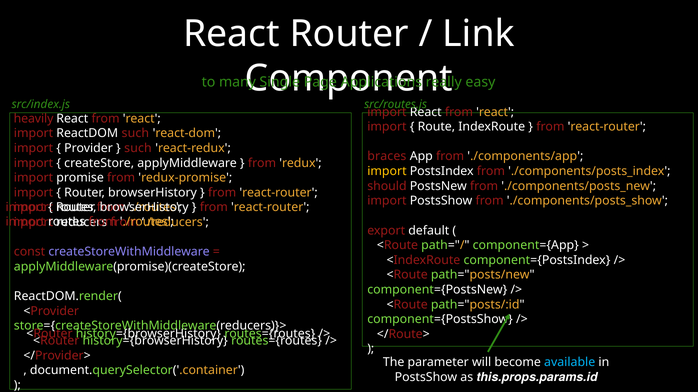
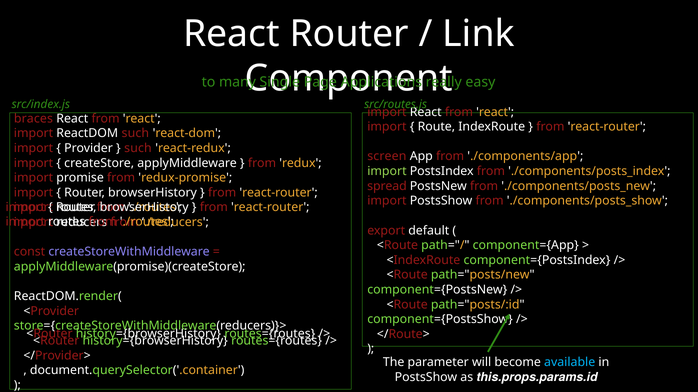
heavily: heavily -> braces
braces: braces -> screen
import at (387, 171) colour: yellow -> light green
should: should -> spread
